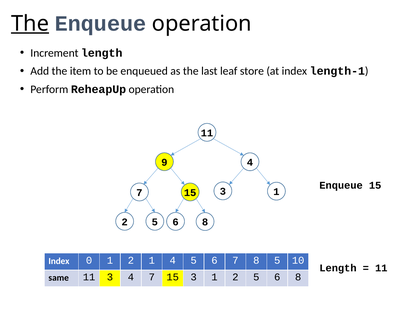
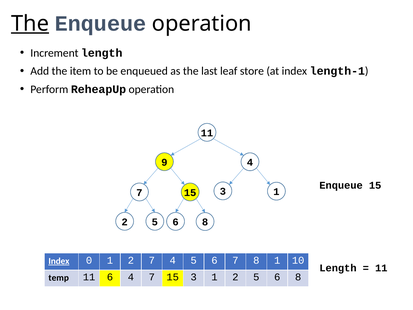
Index at (59, 261) underline: none -> present
2 1: 1 -> 7
8 5: 5 -> 1
same: same -> temp
11 3: 3 -> 6
